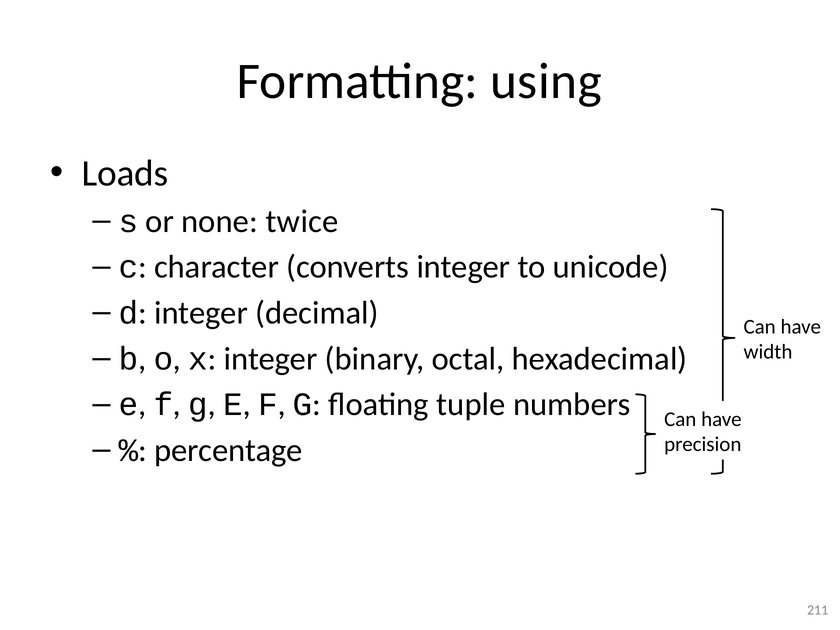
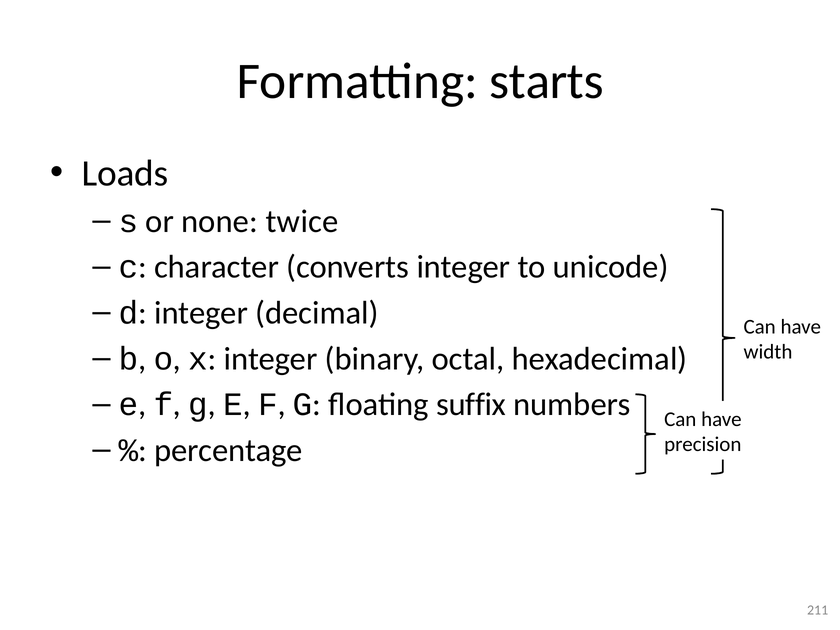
using: using -> starts
tuple: tuple -> suffix
